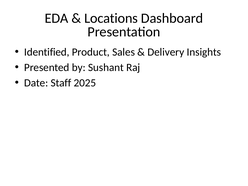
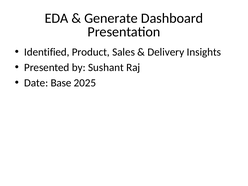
Locations: Locations -> Generate
Staff: Staff -> Base
